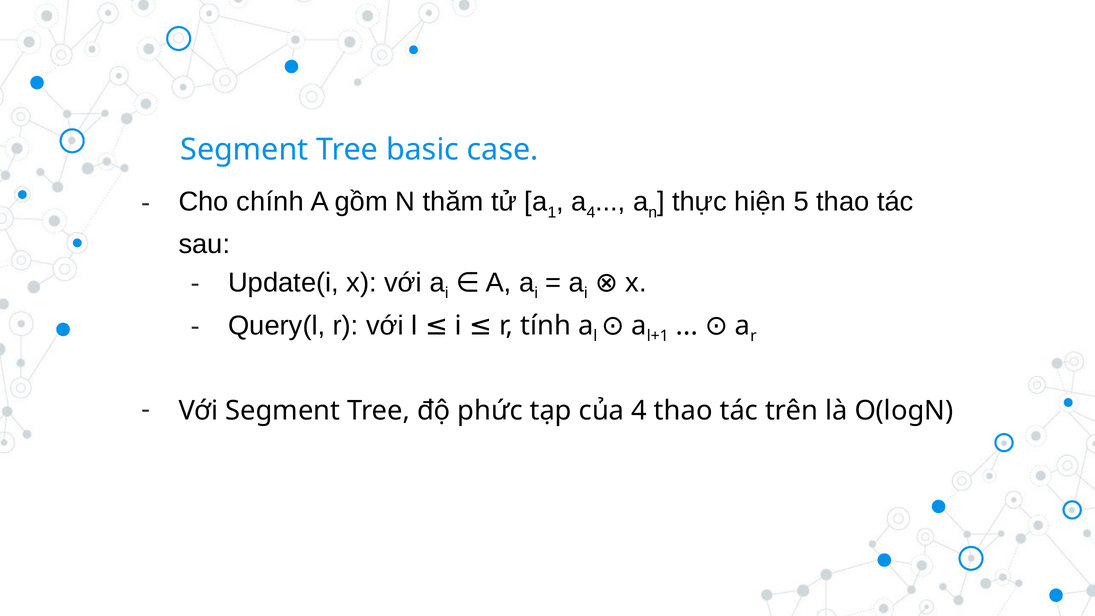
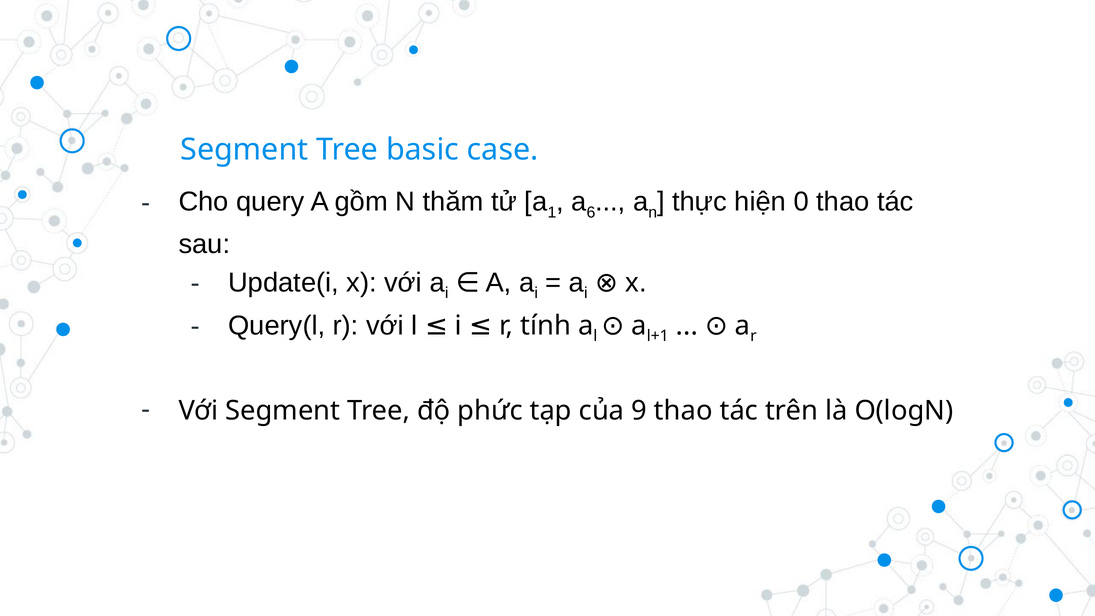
chính: chính -> query
a 4: 4 -> 6
5: 5 -> 0
của 4: 4 -> 9
